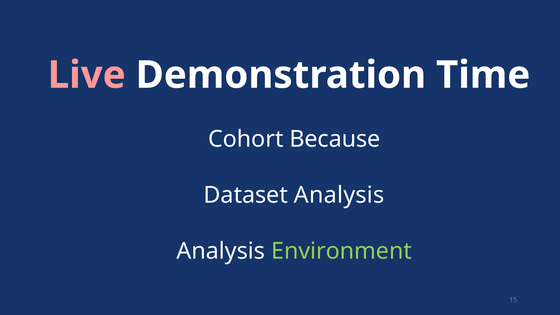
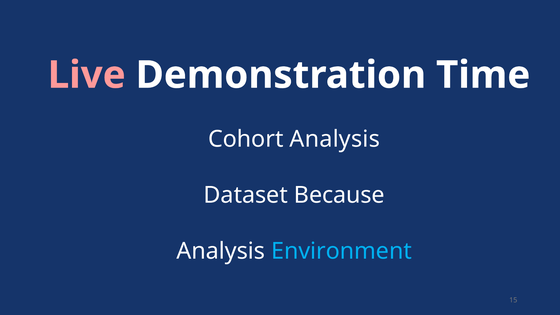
Cohort Because: Because -> Analysis
Dataset Analysis: Analysis -> Because
Environment colour: light green -> light blue
